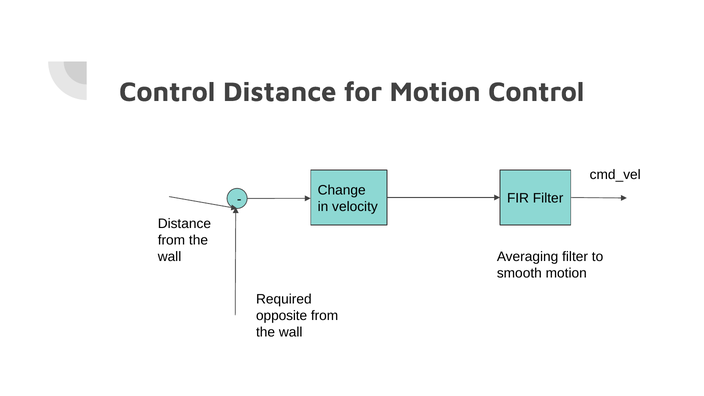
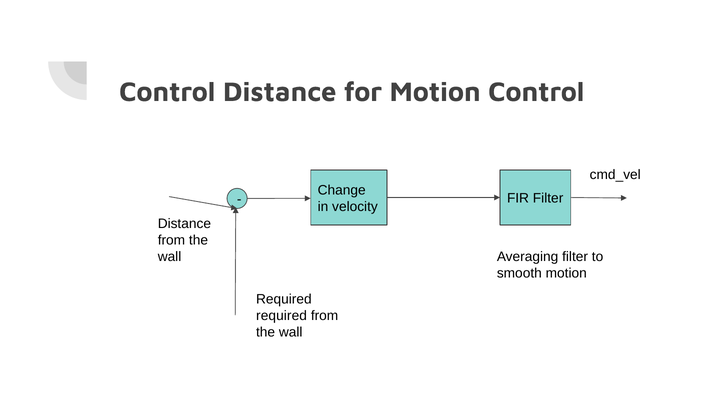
opposite at (282, 316): opposite -> required
